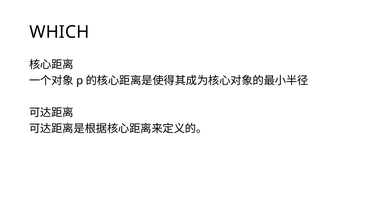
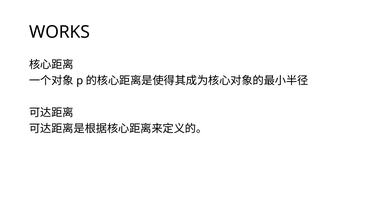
WHICH: WHICH -> WORKS
